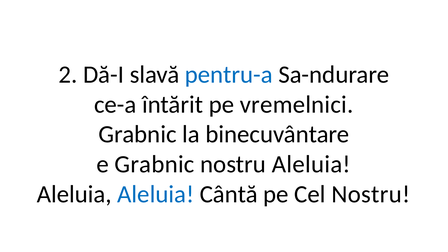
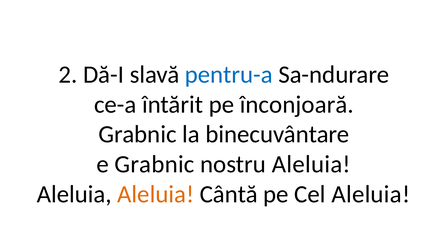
vremelnici: vremelnici -> înconjoară
Aleluia at (156, 194) colour: blue -> orange
Cel Nostru: Nostru -> Aleluia
